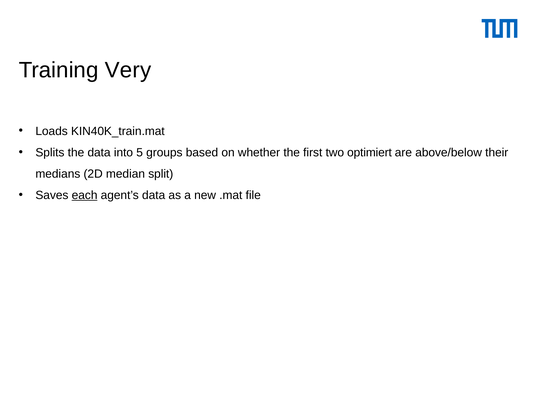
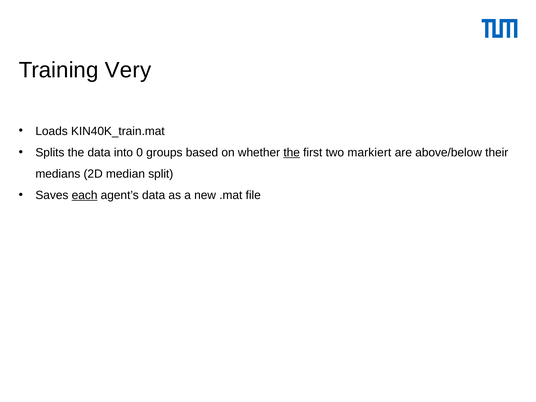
5: 5 -> 0
the at (292, 153) underline: none -> present
optimiert: optimiert -> markiert
